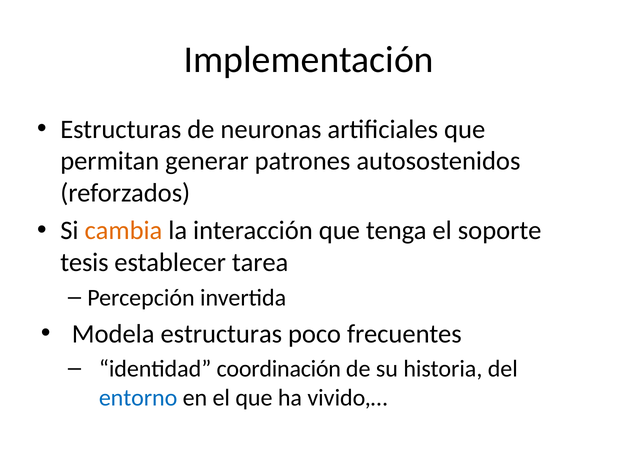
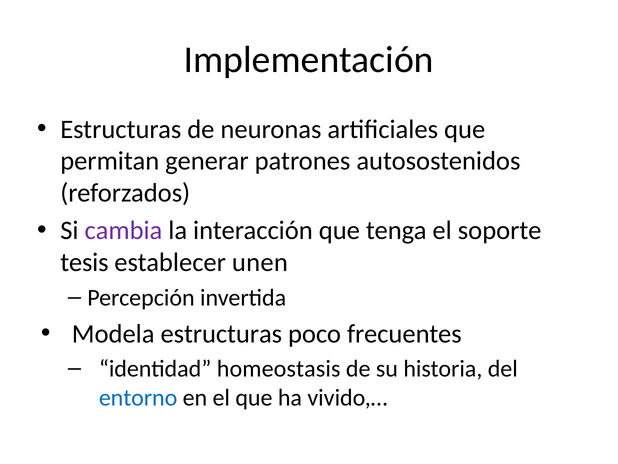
cambia colour: orange -> purple
tarea: tarea -> unen
coordinación: coordinación -> homeostasis
